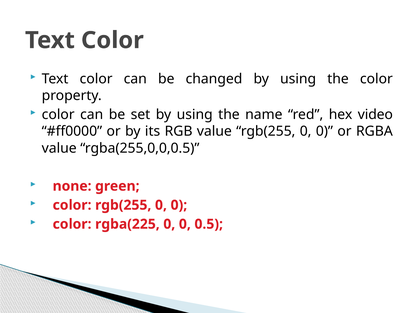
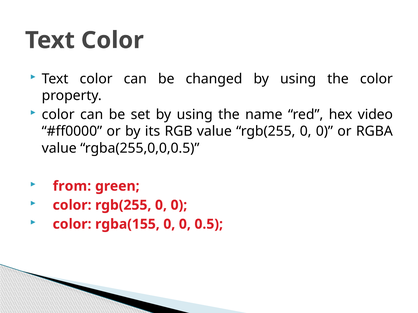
none: none -> from
rgba(225: rgba(225 -> rgba(155
